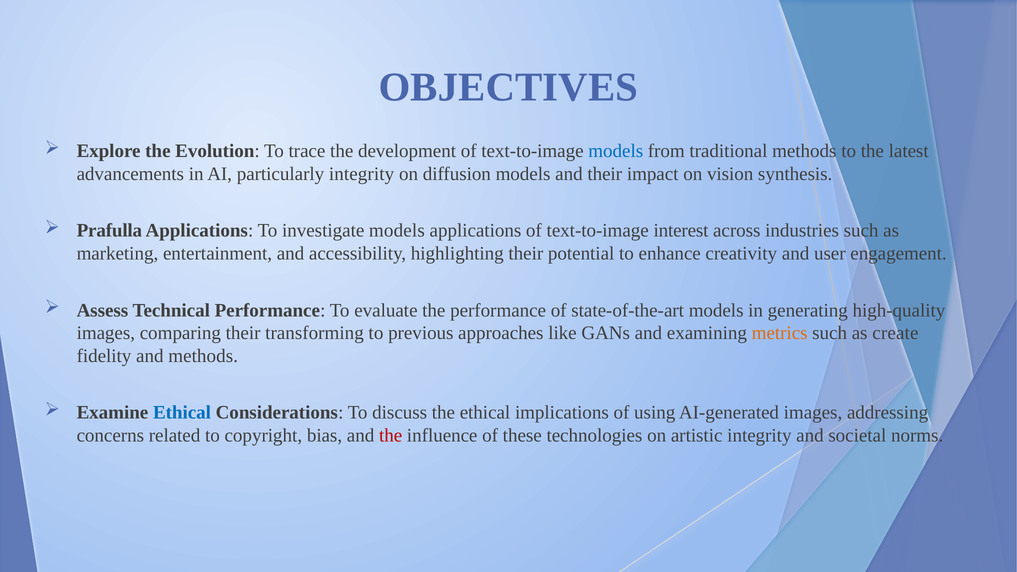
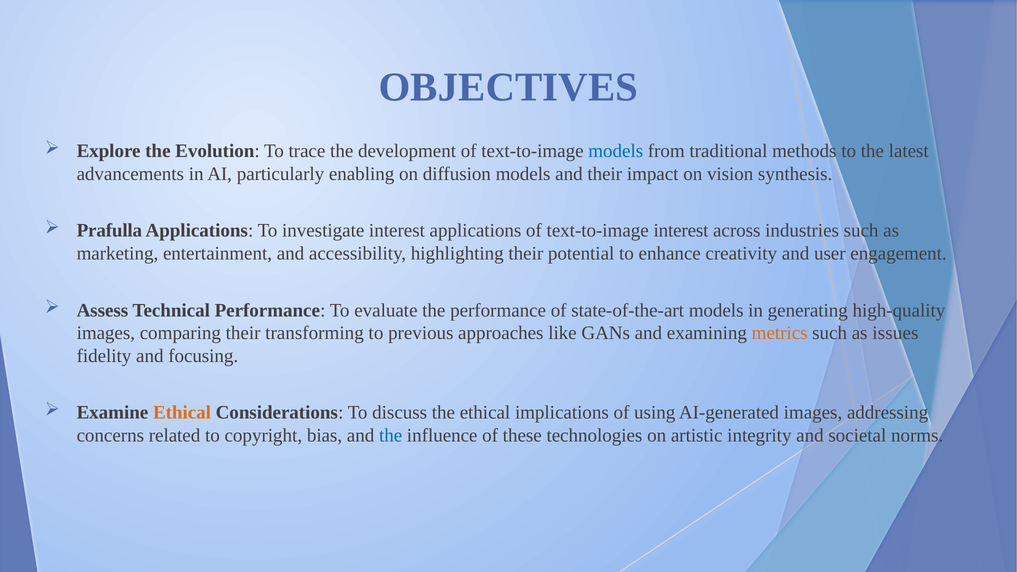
particularly integrity: integrity -> enabling
investigate models: models -> interest
create: create -> issues
and methods: methods -> focusing
Ethical at (182, 413) colour: blue -> orange
the at (391, 436) colour: red -> blue
